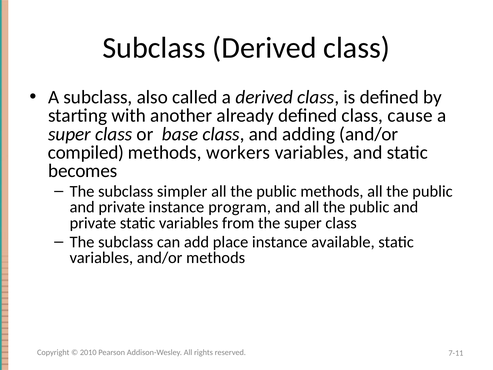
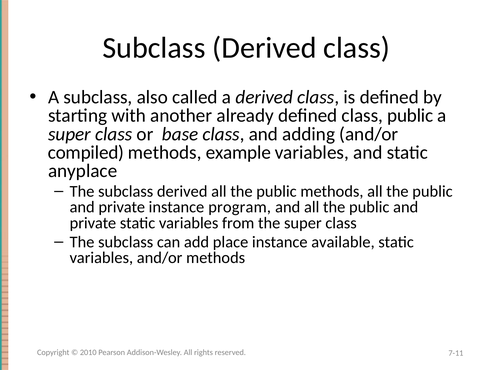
class cause: cause -> public
workers: workers -> example
becomes: becomes -> anyplace
The subclass simpler: simpler -> derived
